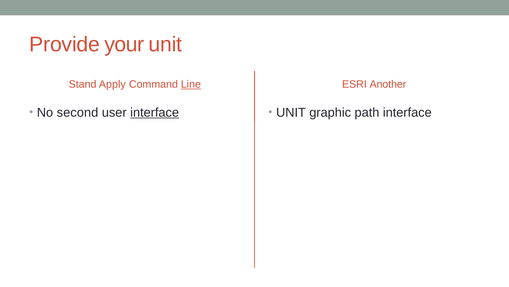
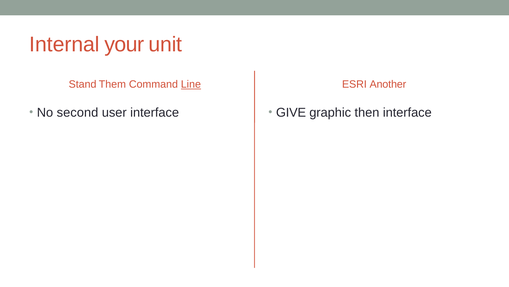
Provide: Provide -> Internal
Apply: Apply -> Them
interface at (155, 112) underline: present -> none
UNIT at (291, 112): UNIT -> GIVE
path: path -> then
